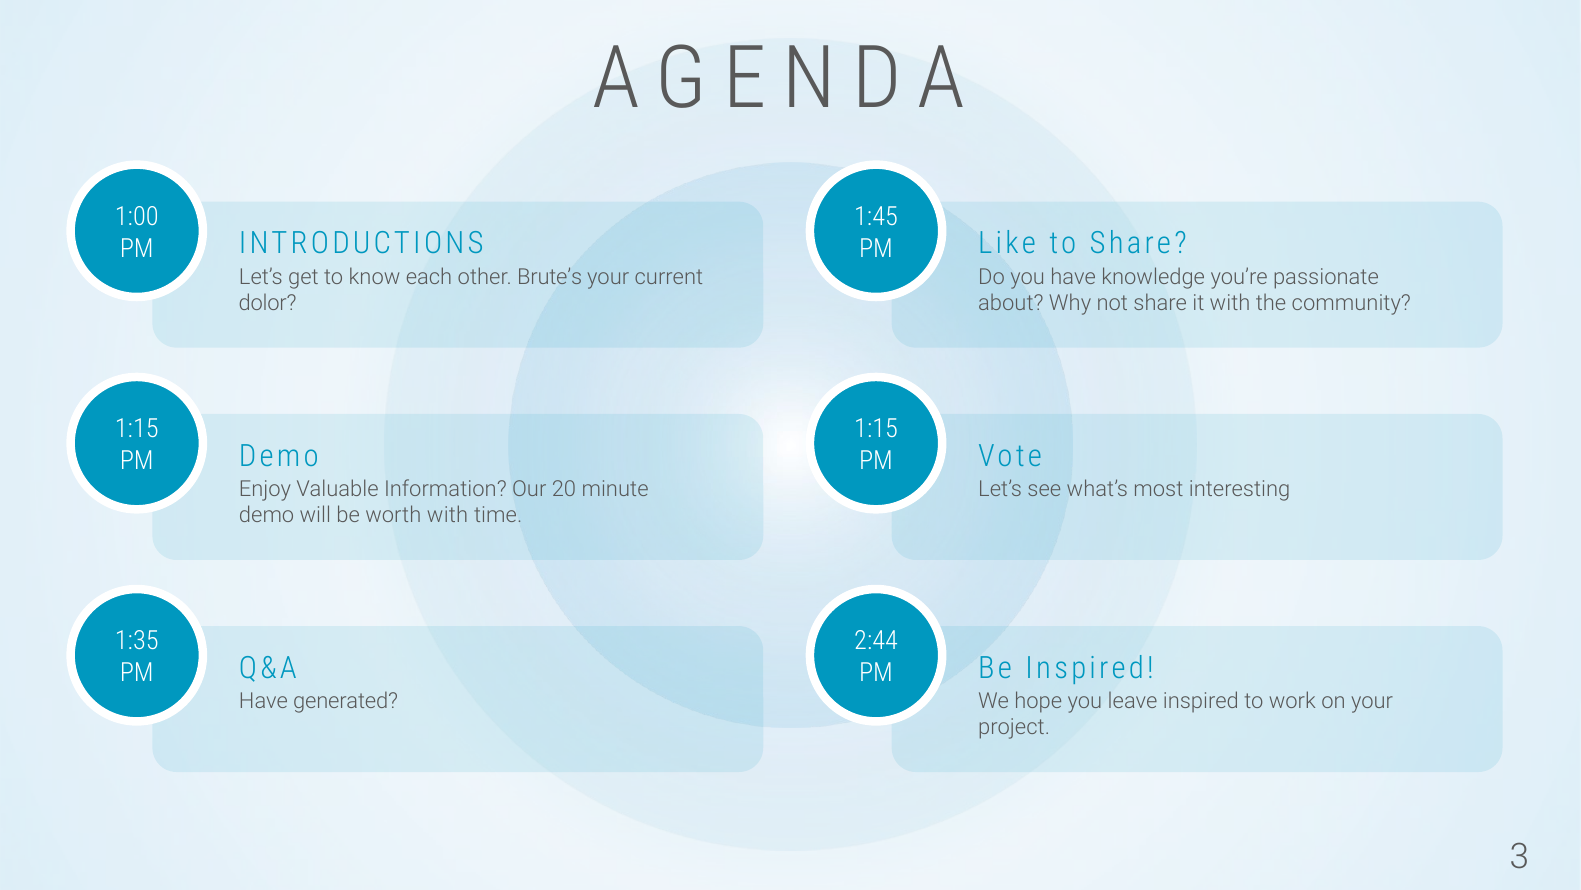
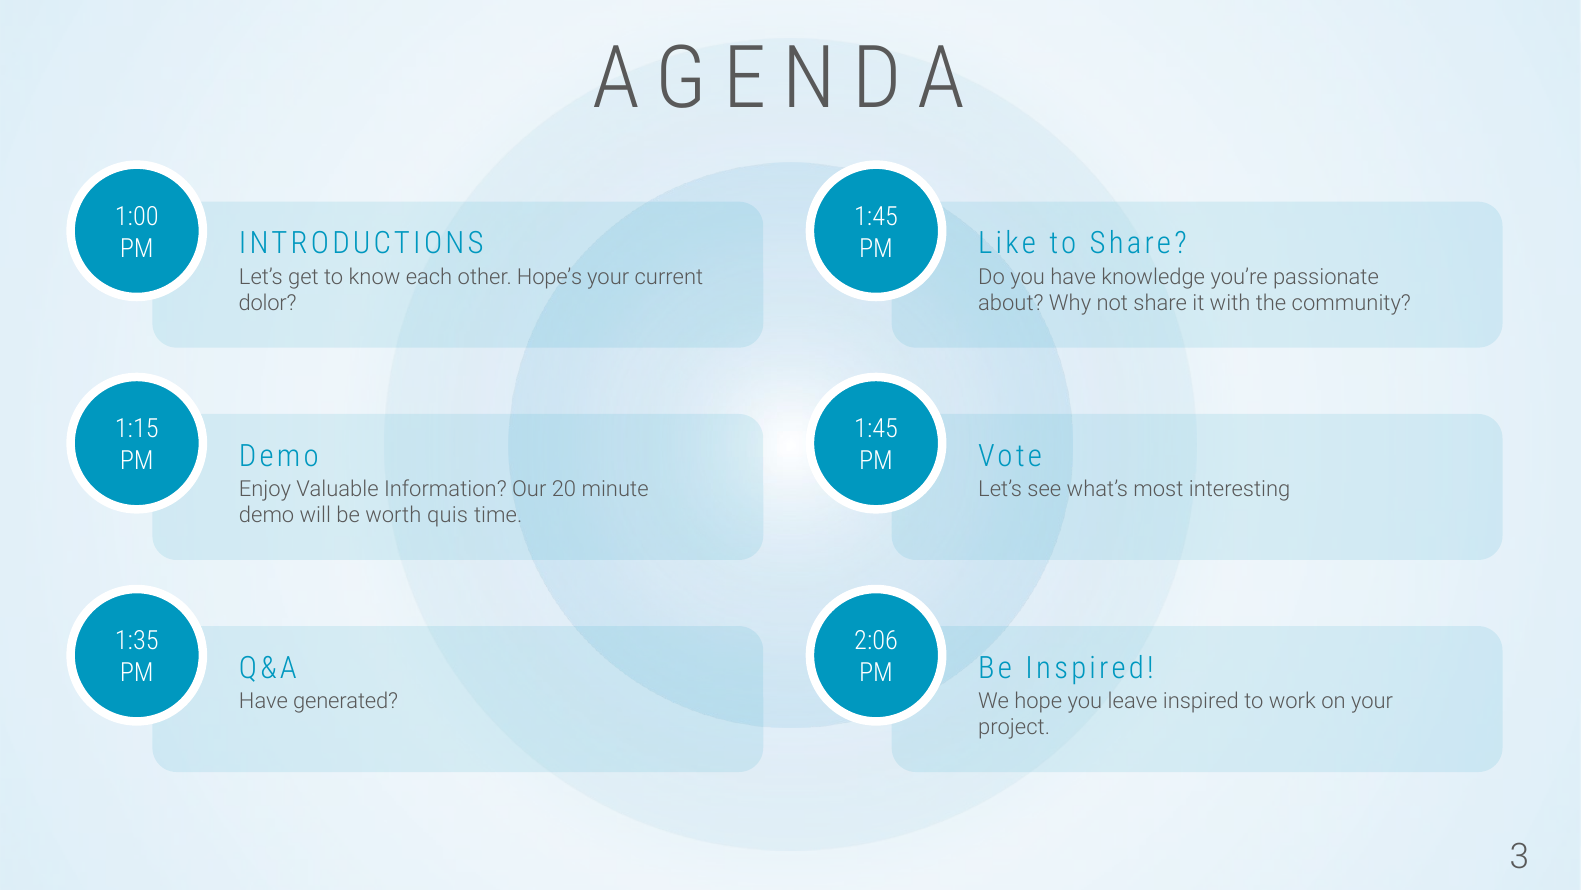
Brute’s: Brute’s -> Hope’s
1:15 at (876, 429): 1:15 -> 1:45
worth with: with -> quis
2:44: 2:44 -> 2:06
